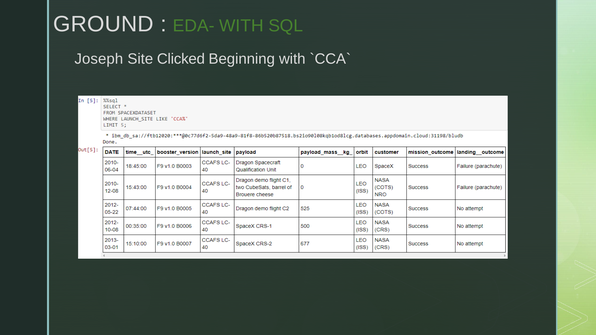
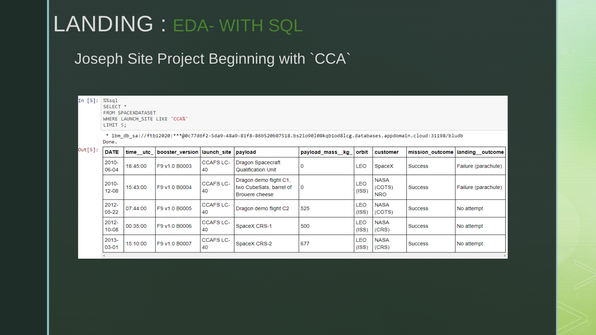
GROUND: GROUND -> LANDING
Clicked: Clicked -> Project
